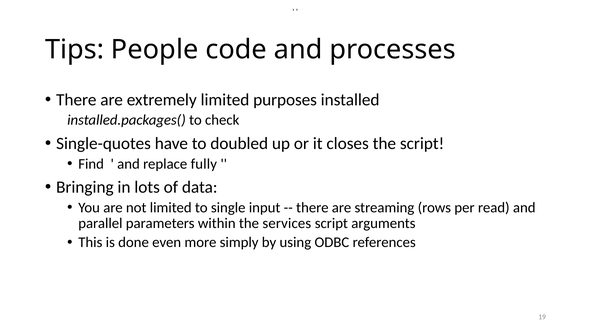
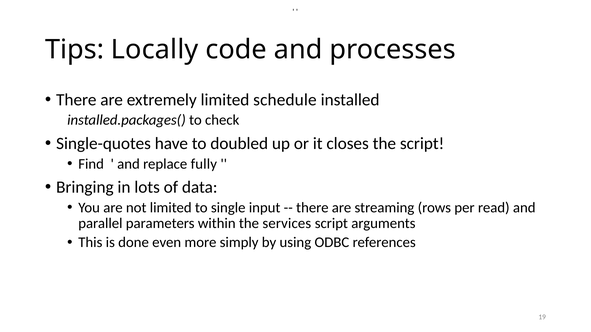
People: People -> Locally
purposes: purposes -> schedule
